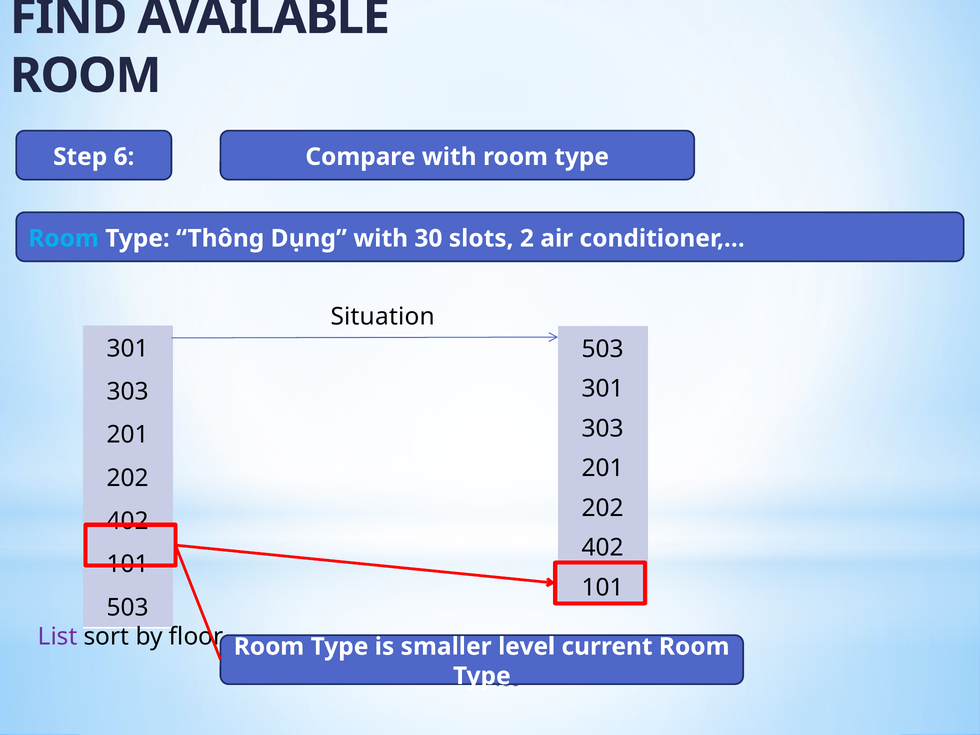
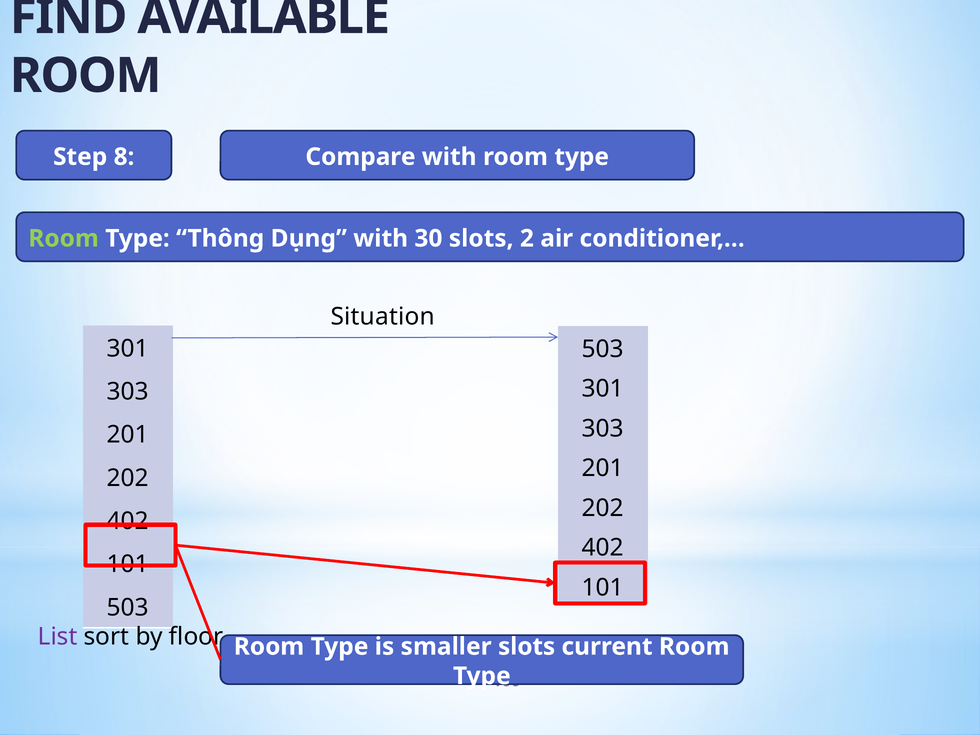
6: 6 -> 8
Room at (64, 238) colour: light blue -> light green
smaller level: level -> slots
